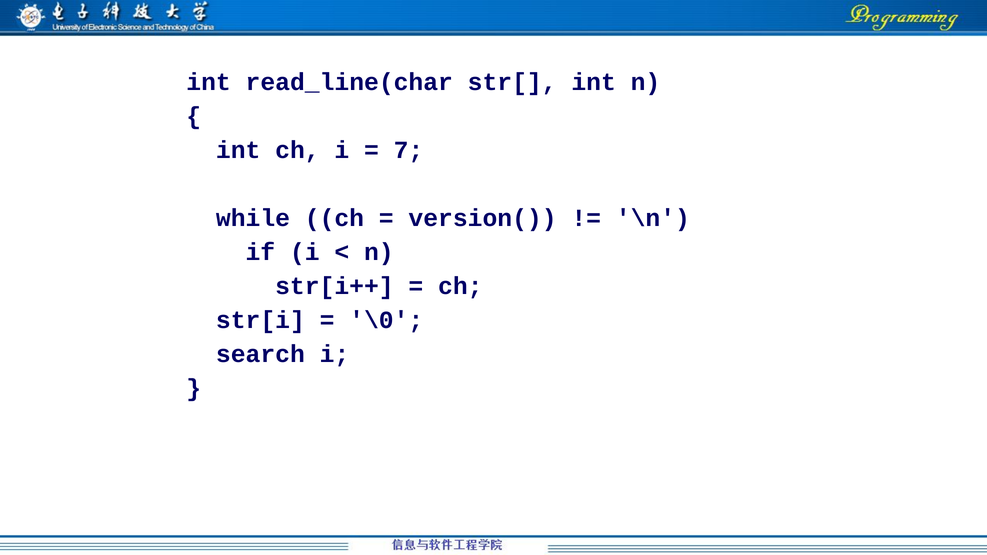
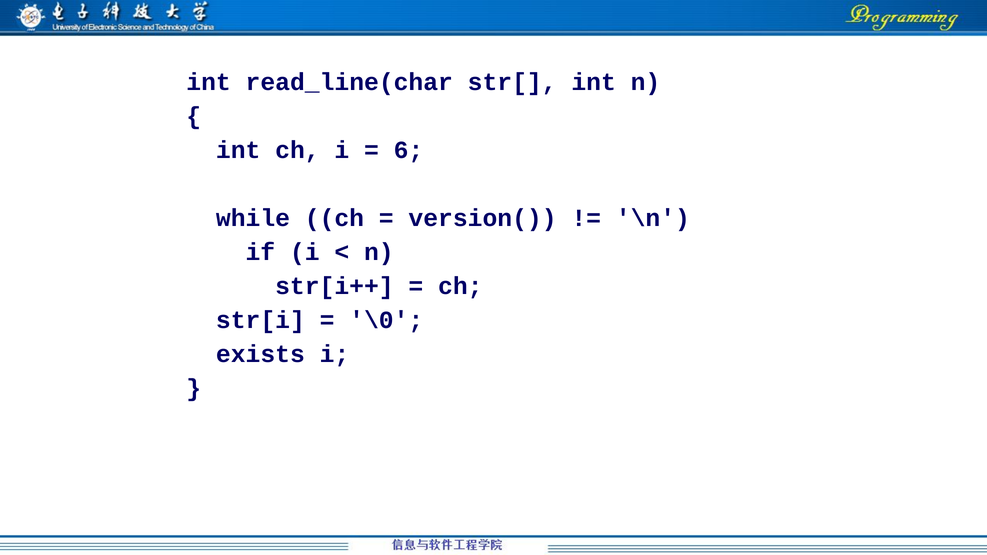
7: 7 -> 6
search: search -> exists
